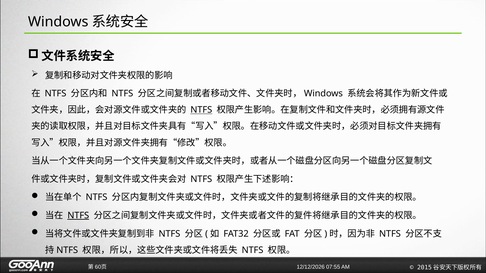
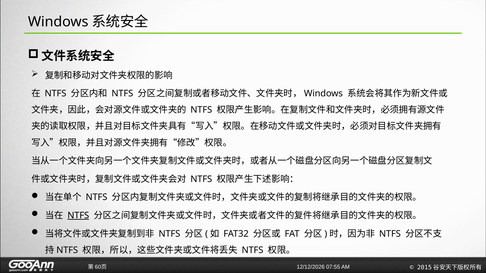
NTFS at (201, 110) underline: present -> none
